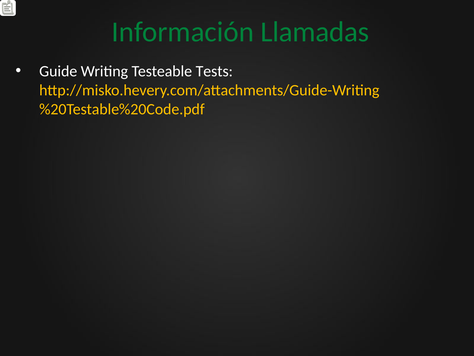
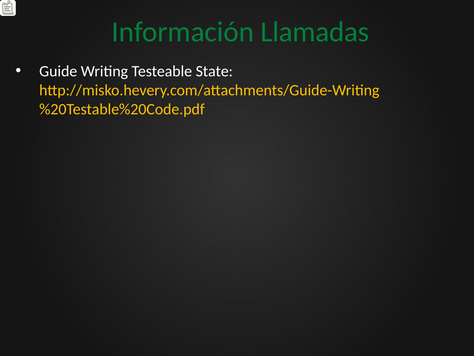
Tests: Tests -> State
